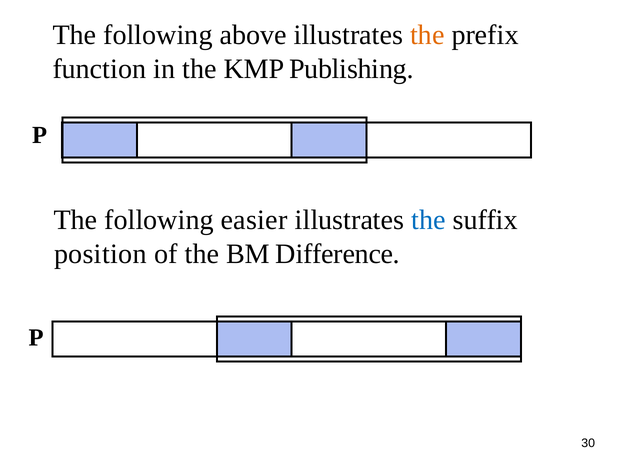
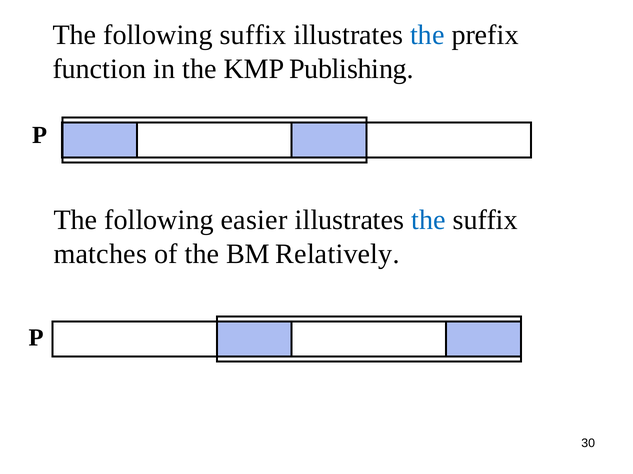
following above: above -> suffix
the at (427, 35) colour: orange -> blue
position: position -> matches
Difference: Difference -> Relatively
